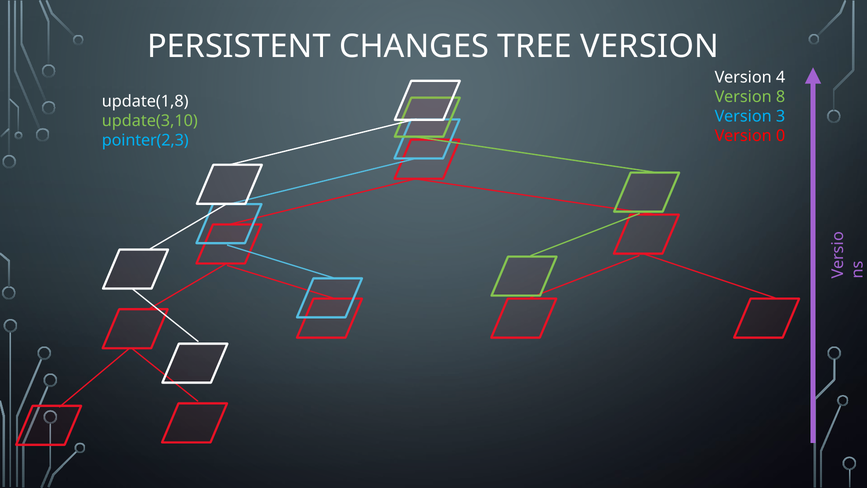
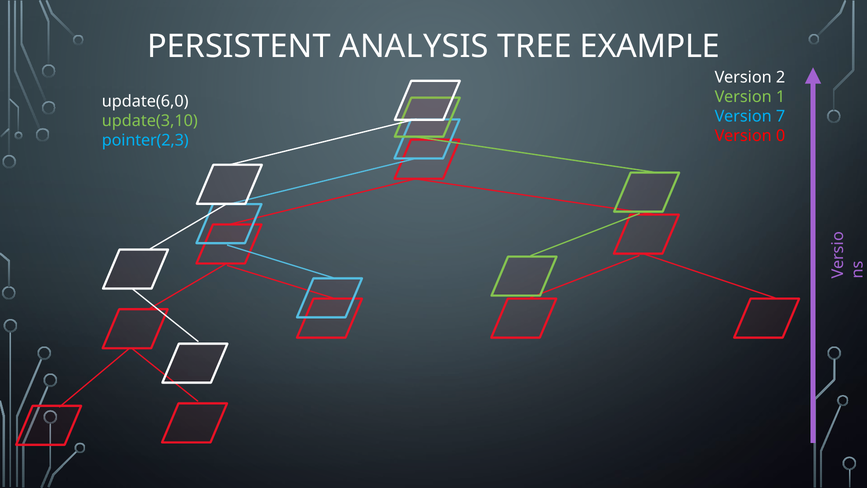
CHANGES: CHANGES -> ANALYSIS
TREE VERSION: VERSION -> EXAMPLE
4: 4 -> 2
8: 8 -> 1
update(1,8: update(1,8 -> update(6,0
3: 3 -> 7
